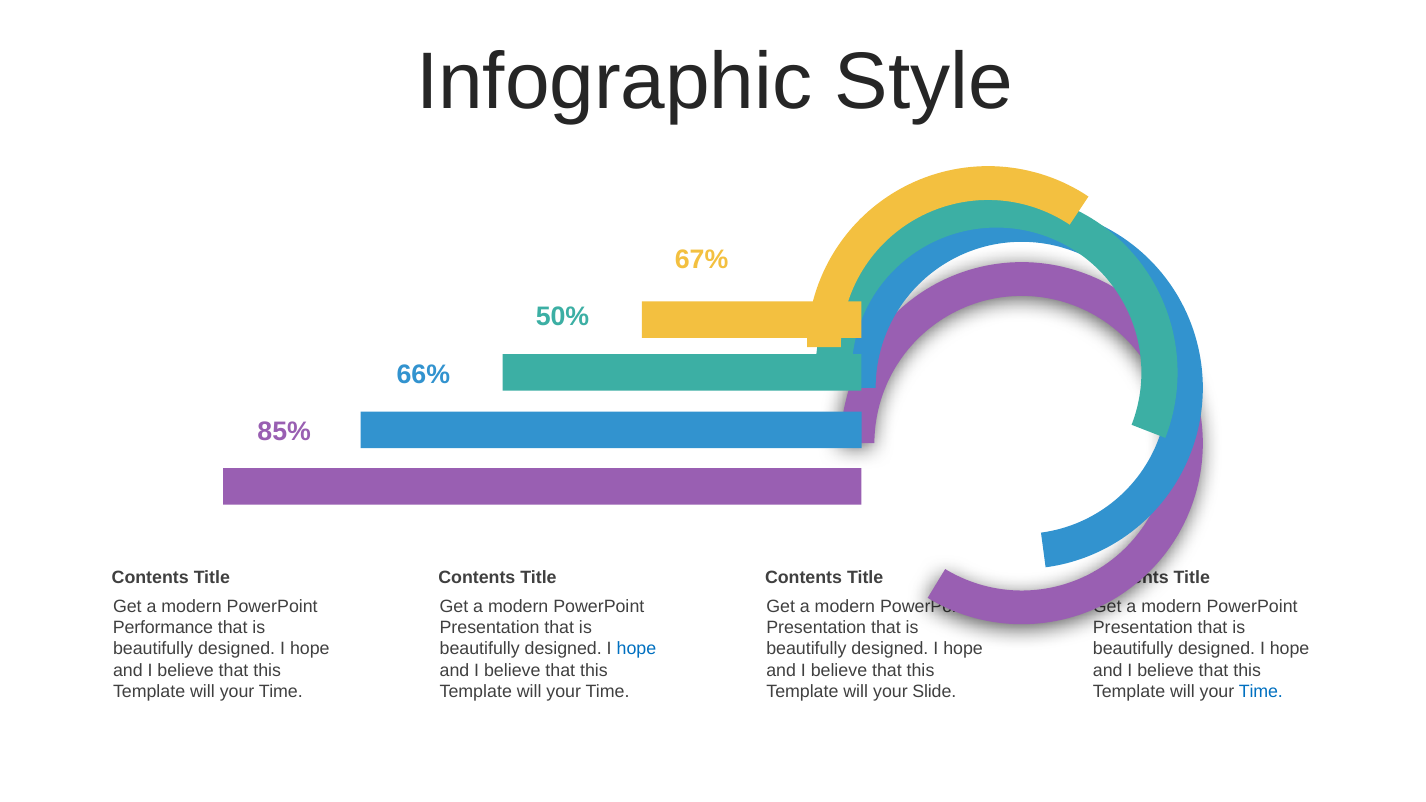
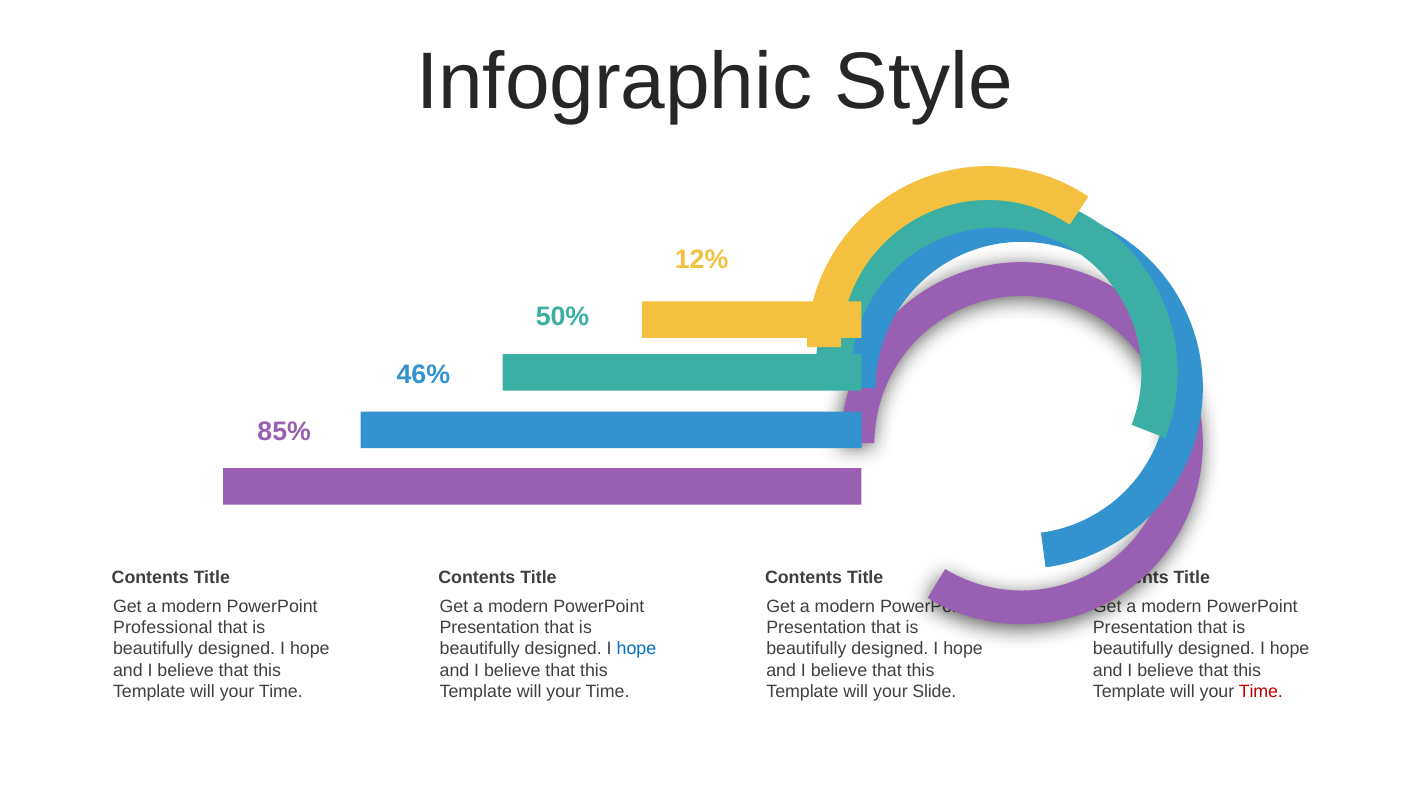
67%: 67% -> 12%
66%: 66% -> 46%
Performance: Performance -> Professional
Time at (1261, 692) colour: blue -> red
